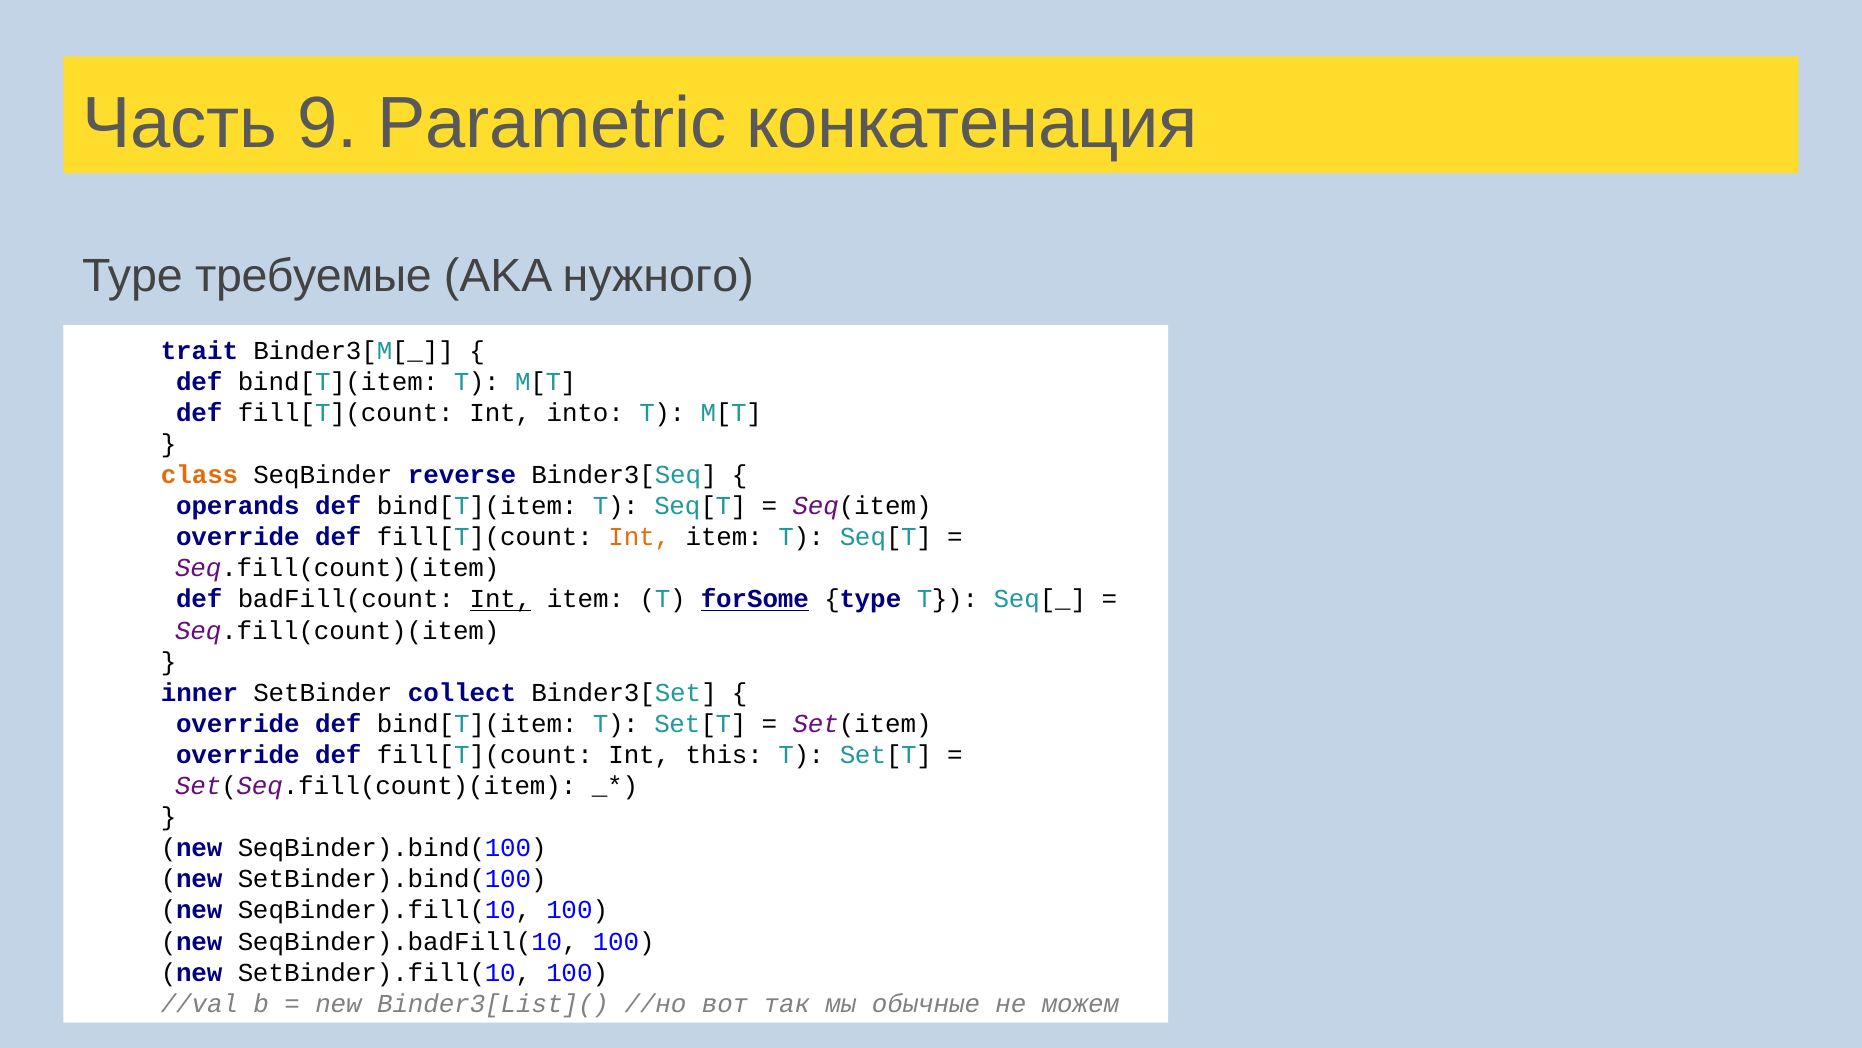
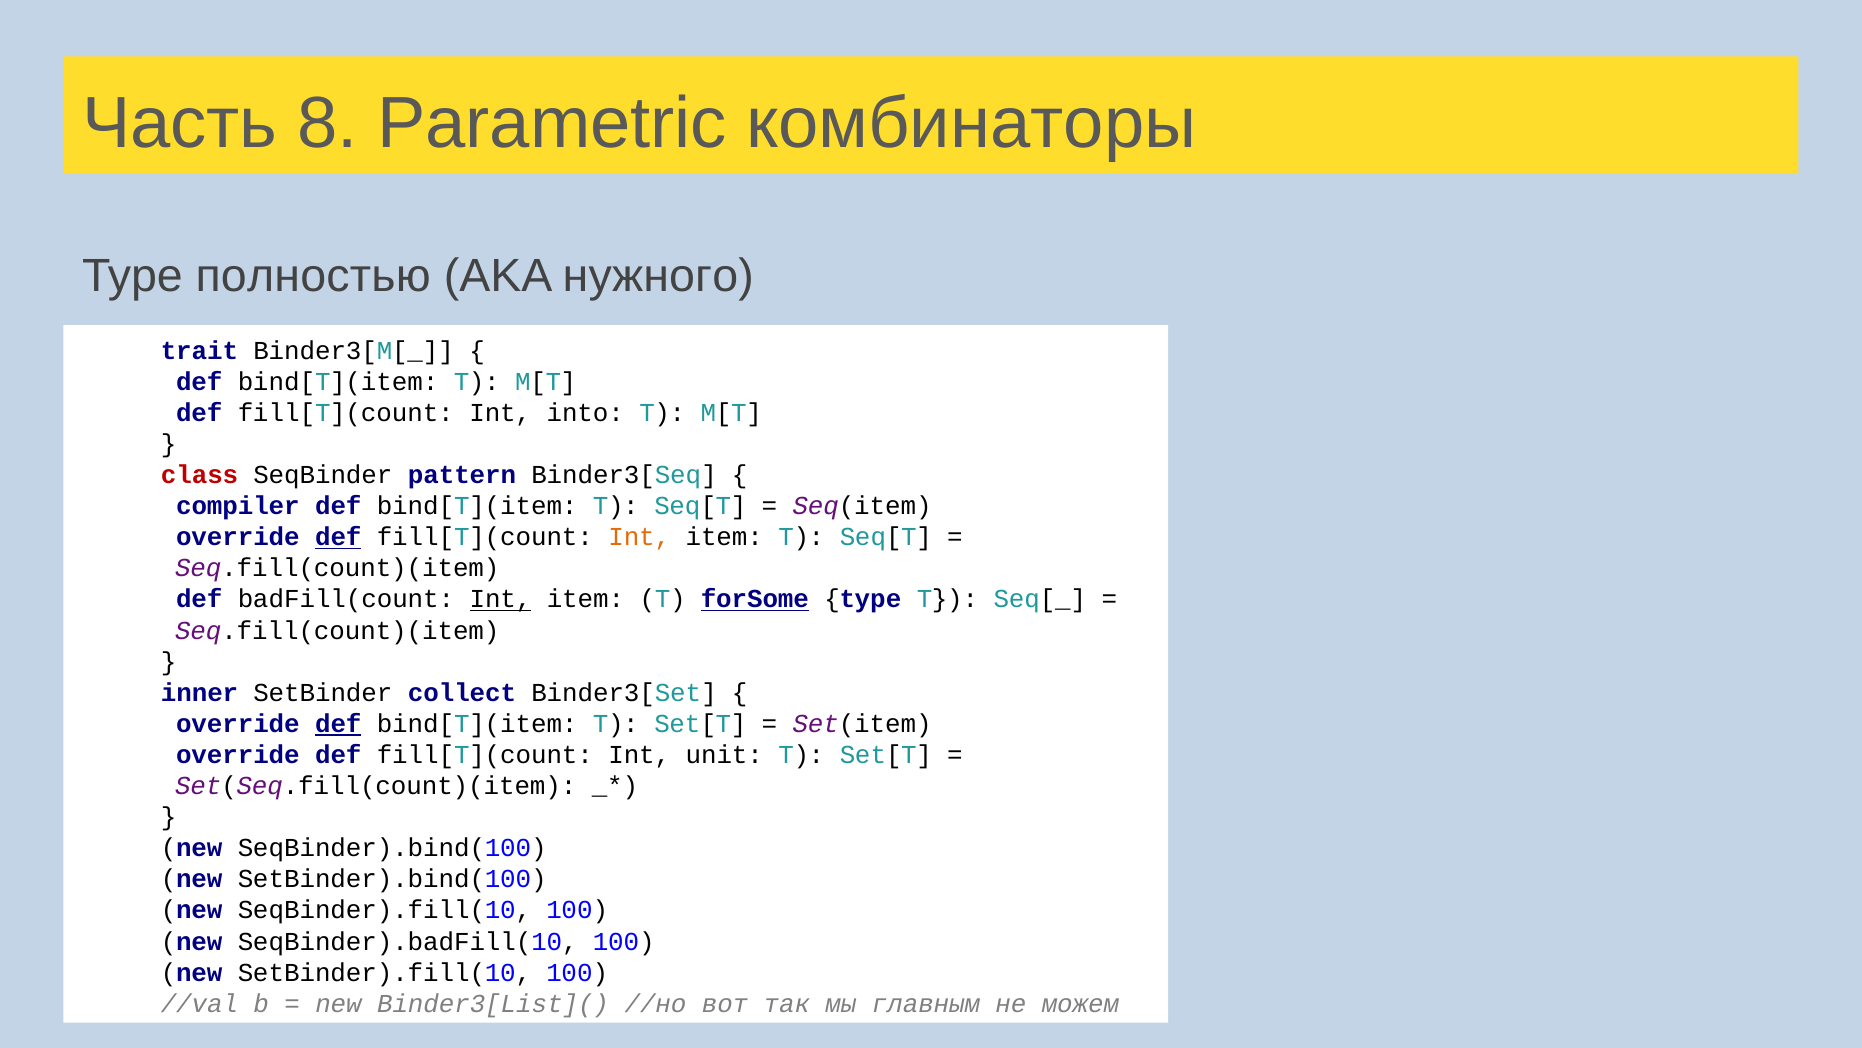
9: 9 -> 8
конкатенация: конкатенация -> комбинаторы
требуемые: требуемые -> полностью
class colour: orange -> red
reverse: reverse -> pattern
operands: operands -> compiler
def at (338, 537) underline: none -> present
def at (338, 723) underline: none -> present
this: this -> unit
обычные: обычные -> главным
